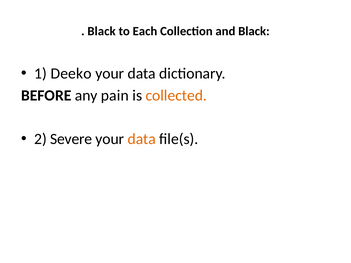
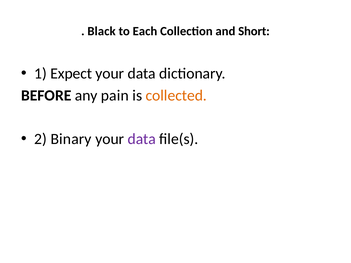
and Black: Black -> Short
Deeko: Deeko -> Expect
Severe: Severe -> Binary
data at (142, 139) colour: orange -> purple
